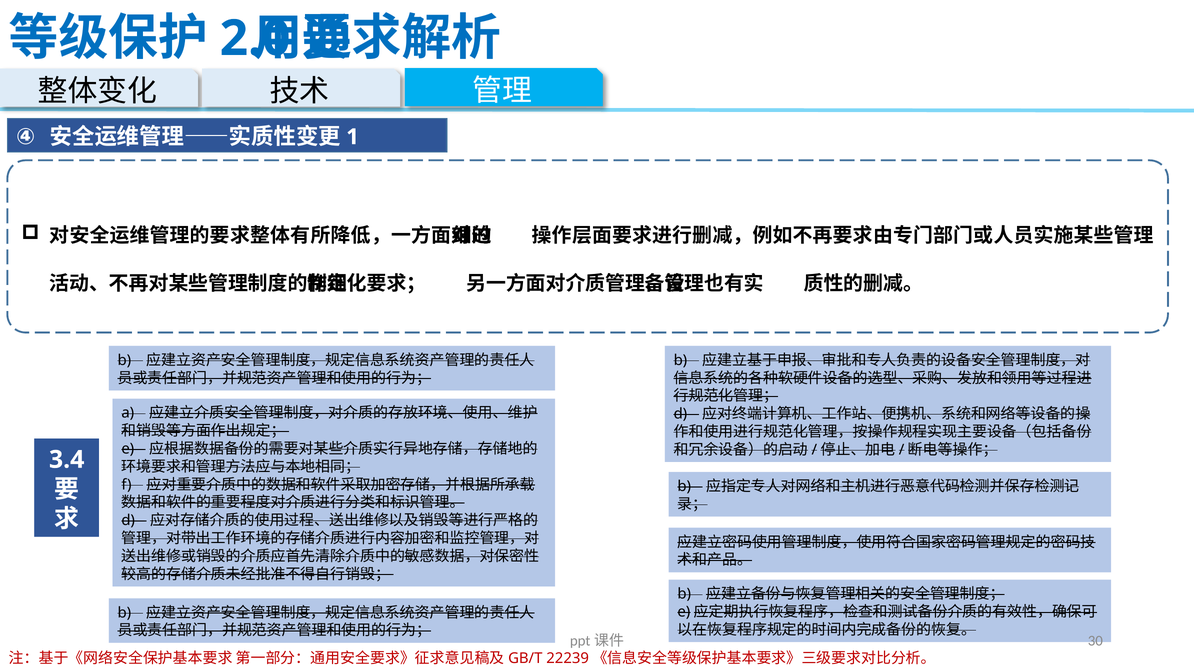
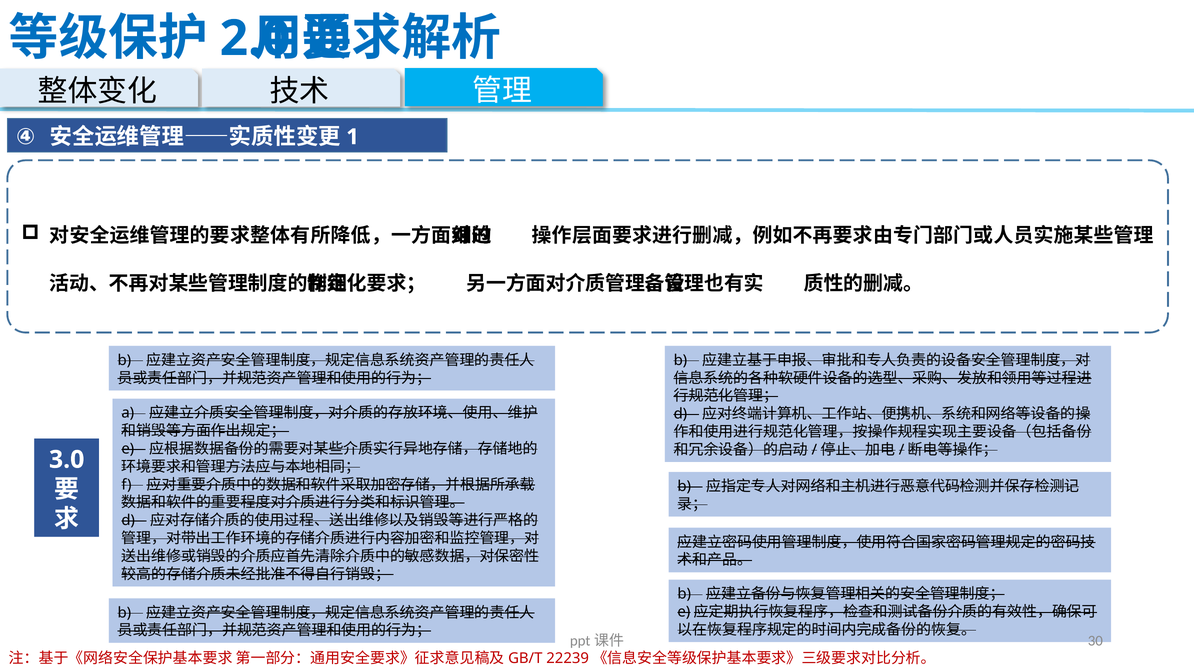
3.4: 3.4 -> 3.0
